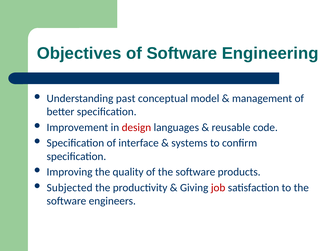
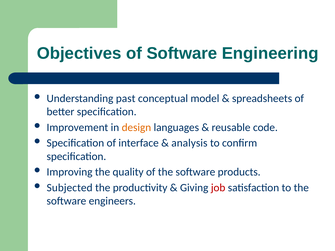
management: management -> spreadsheets
design colour: red -> orange
systems: systems -> analysis
